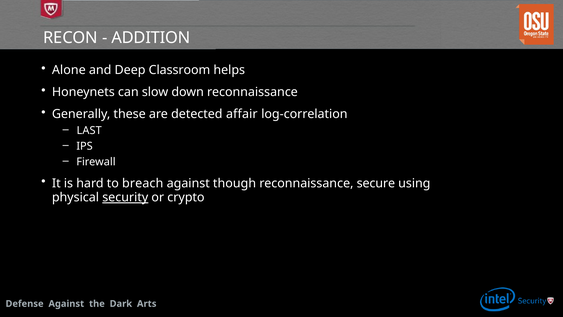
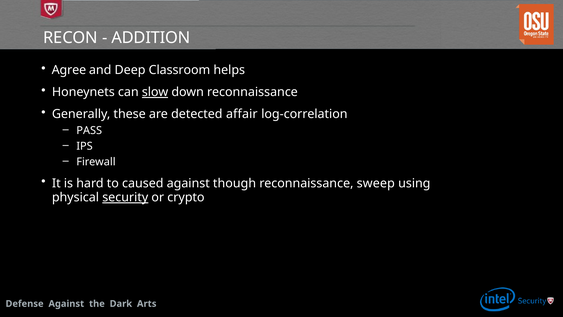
Alone: Alone -> Agree
slow underline: none -> present
LAST: LAST -> PASS
breach: breach -> caused
secure: secure -> sweep
